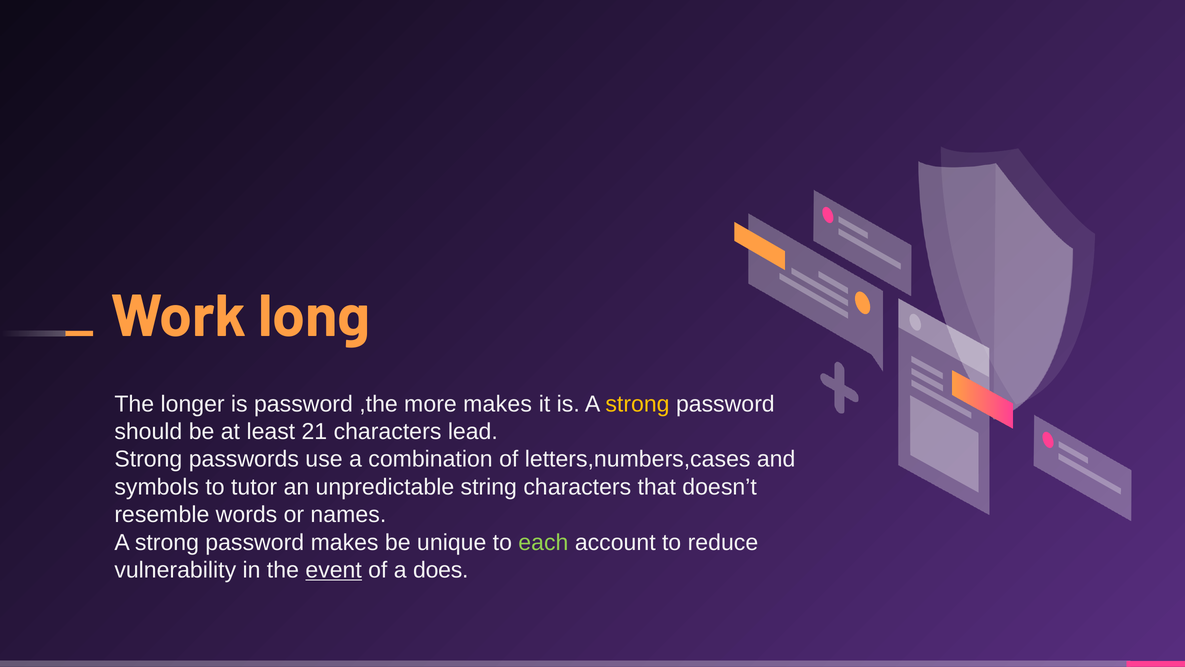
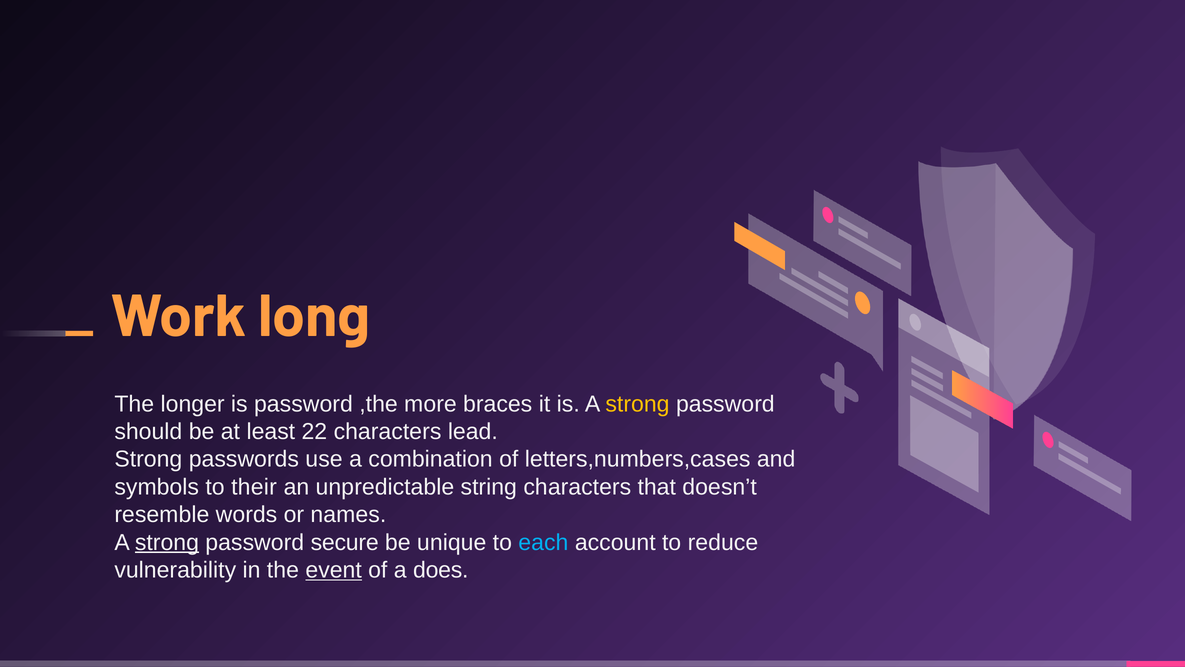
more makes: makes -> braces
21: 21 -> 22
tutor: tutor -> their
strong at (167, 542) underline: none -> present
password makes: makes -> secure
each colour: light green -> light blue
